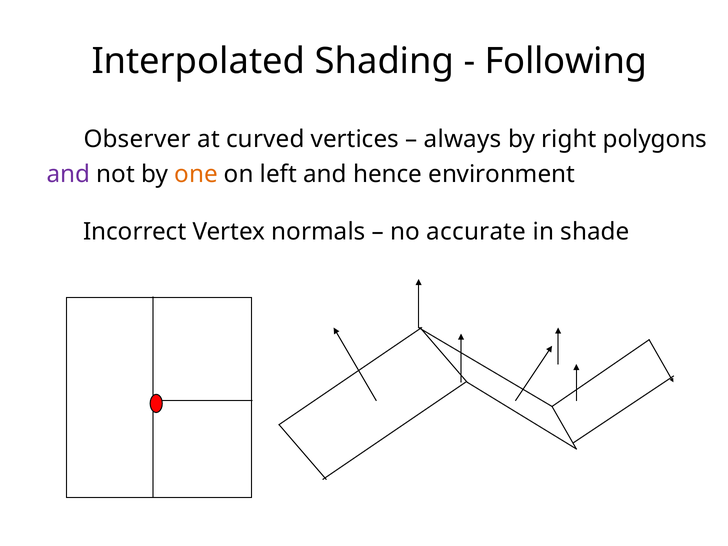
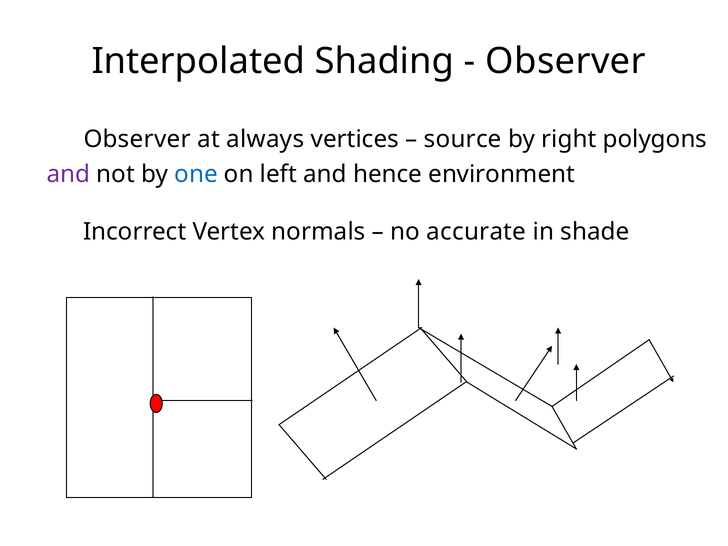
Following at (566, 61): Following -> Observer
curved: curved -> always
always: always -> source
one colour: orange -> blue
